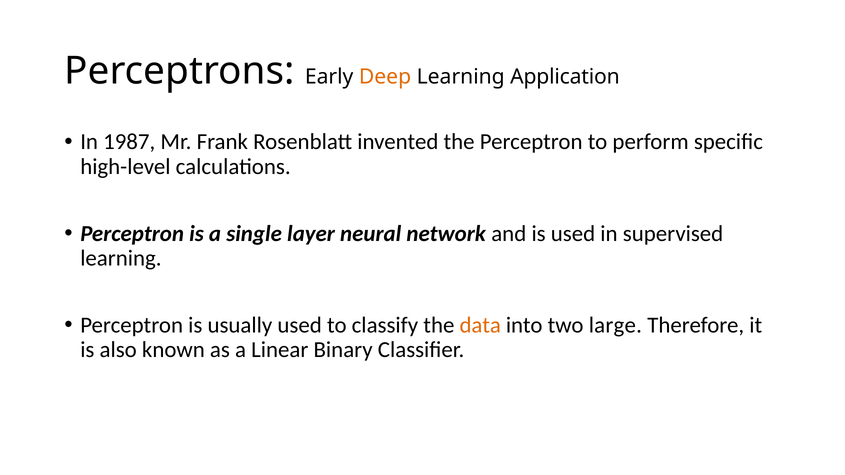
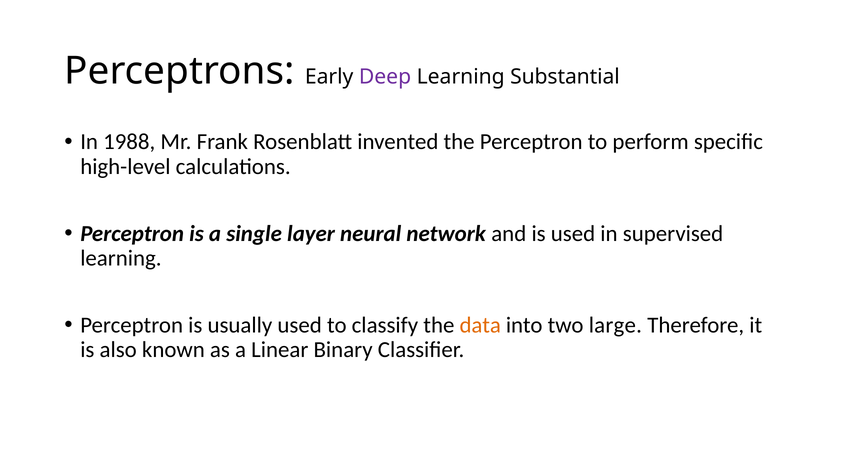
Deep colour: orange -> purple
Application: Application -> Substantial
1987: 1987 -> 1988
